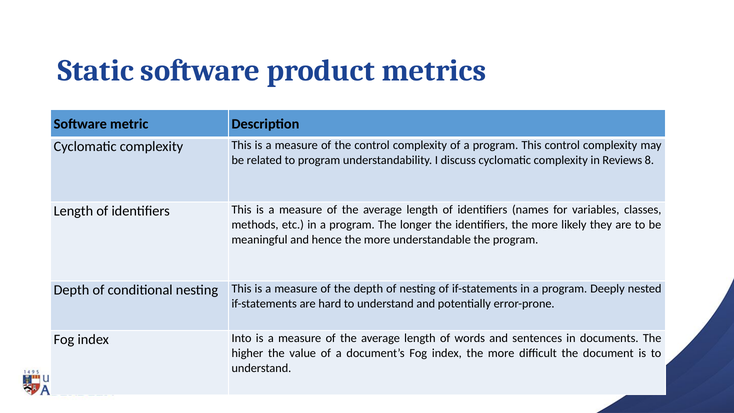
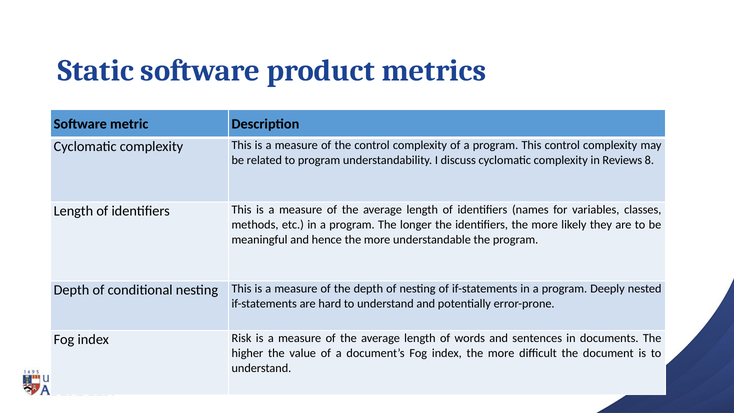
Into: Into -> Risk
